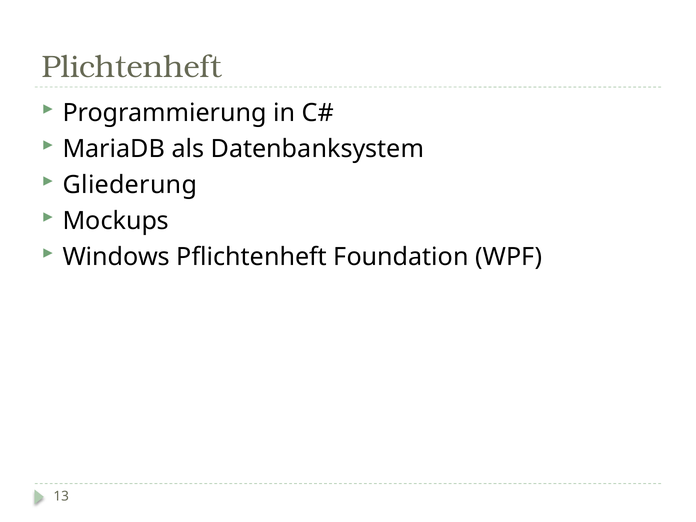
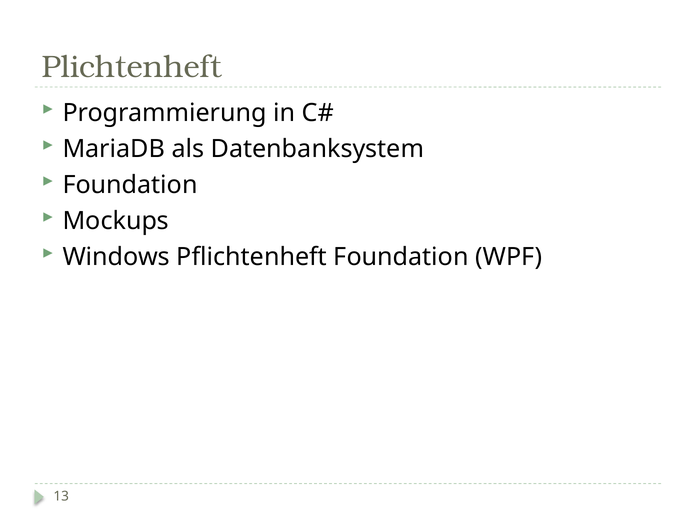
Gliederung at (130, 185): Gliederung -> Foundation
